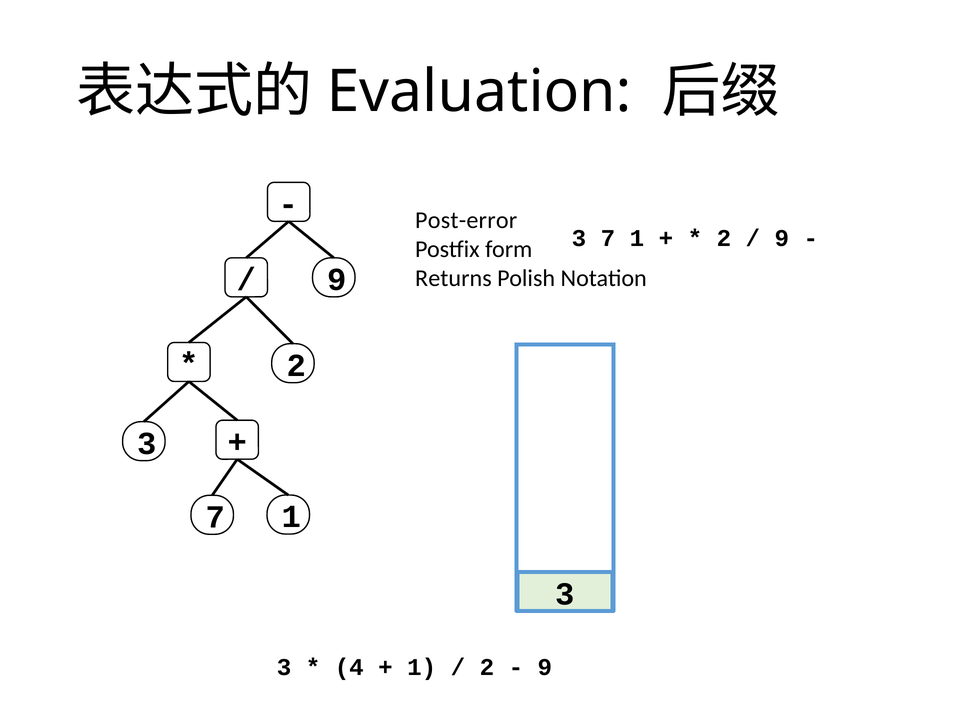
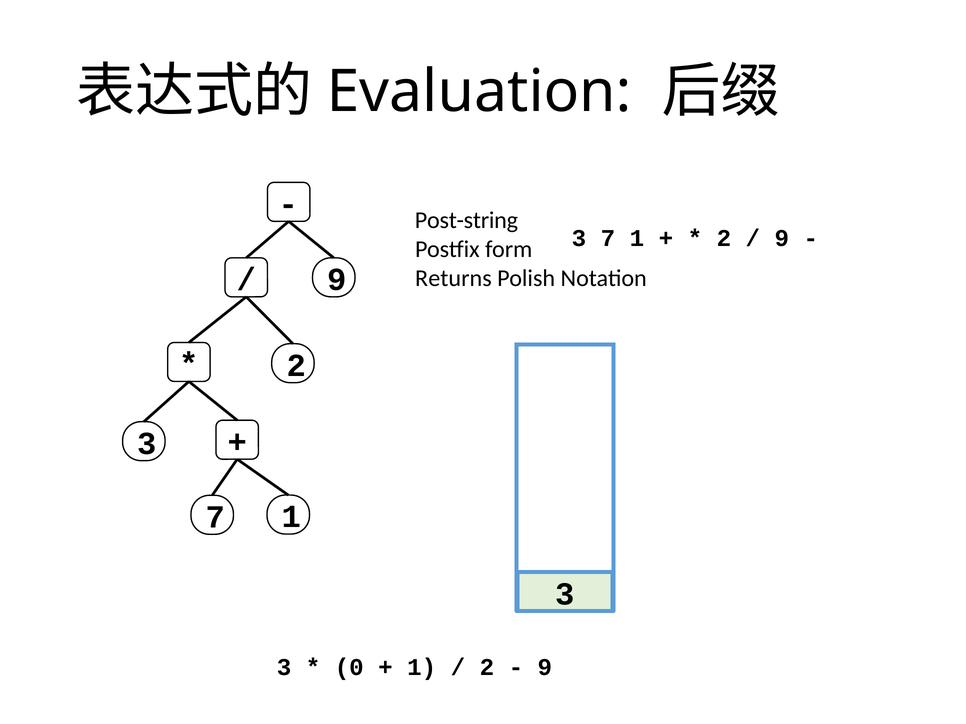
Post-error: Post-error -> Post-string
4: 4 -> 0
